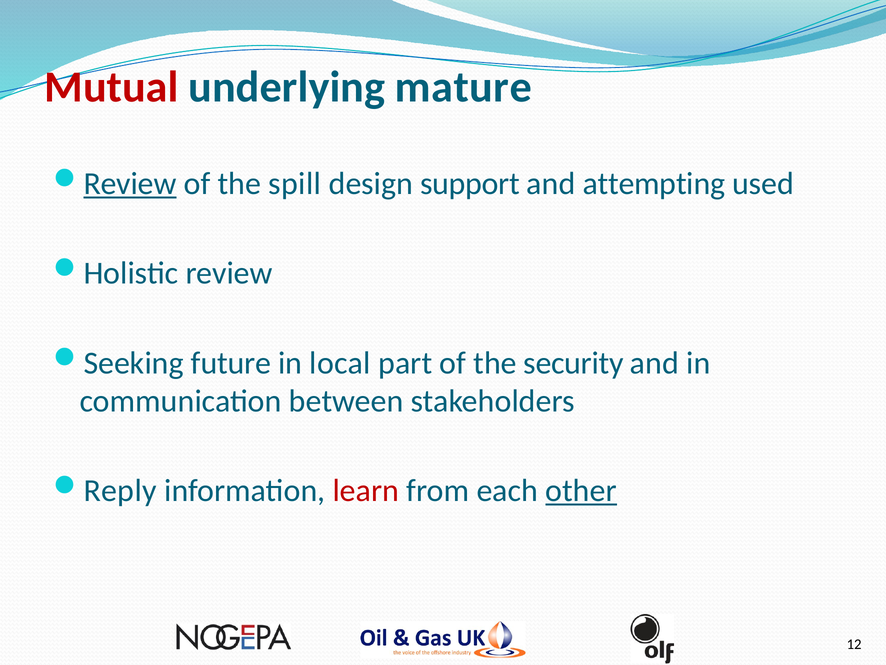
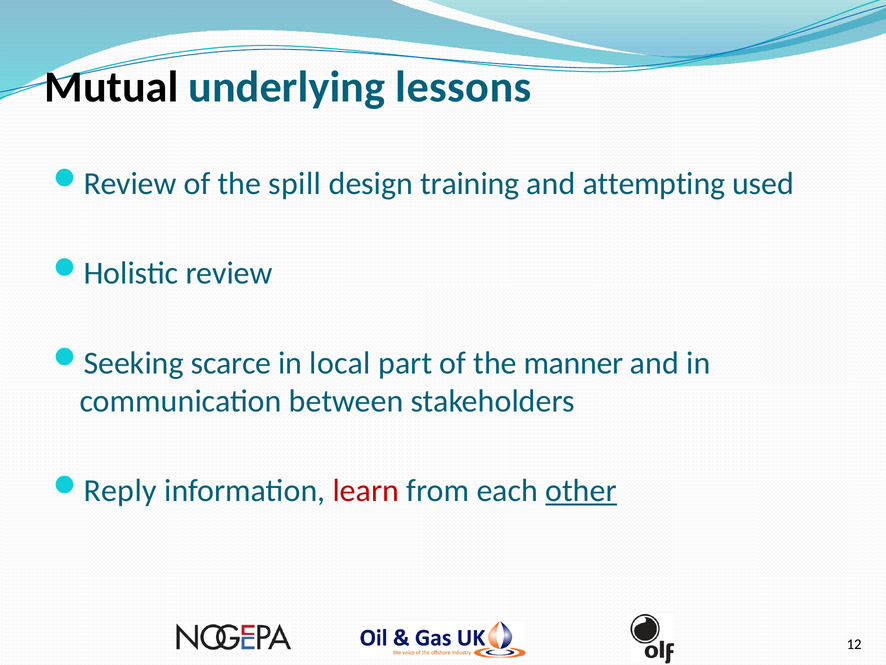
Mutual colour: red -> black
mature: mature -> lessons
Review at (130, 184) underline: present -> none
support: support -> training
future: future -> scarce
security: security -> manner
